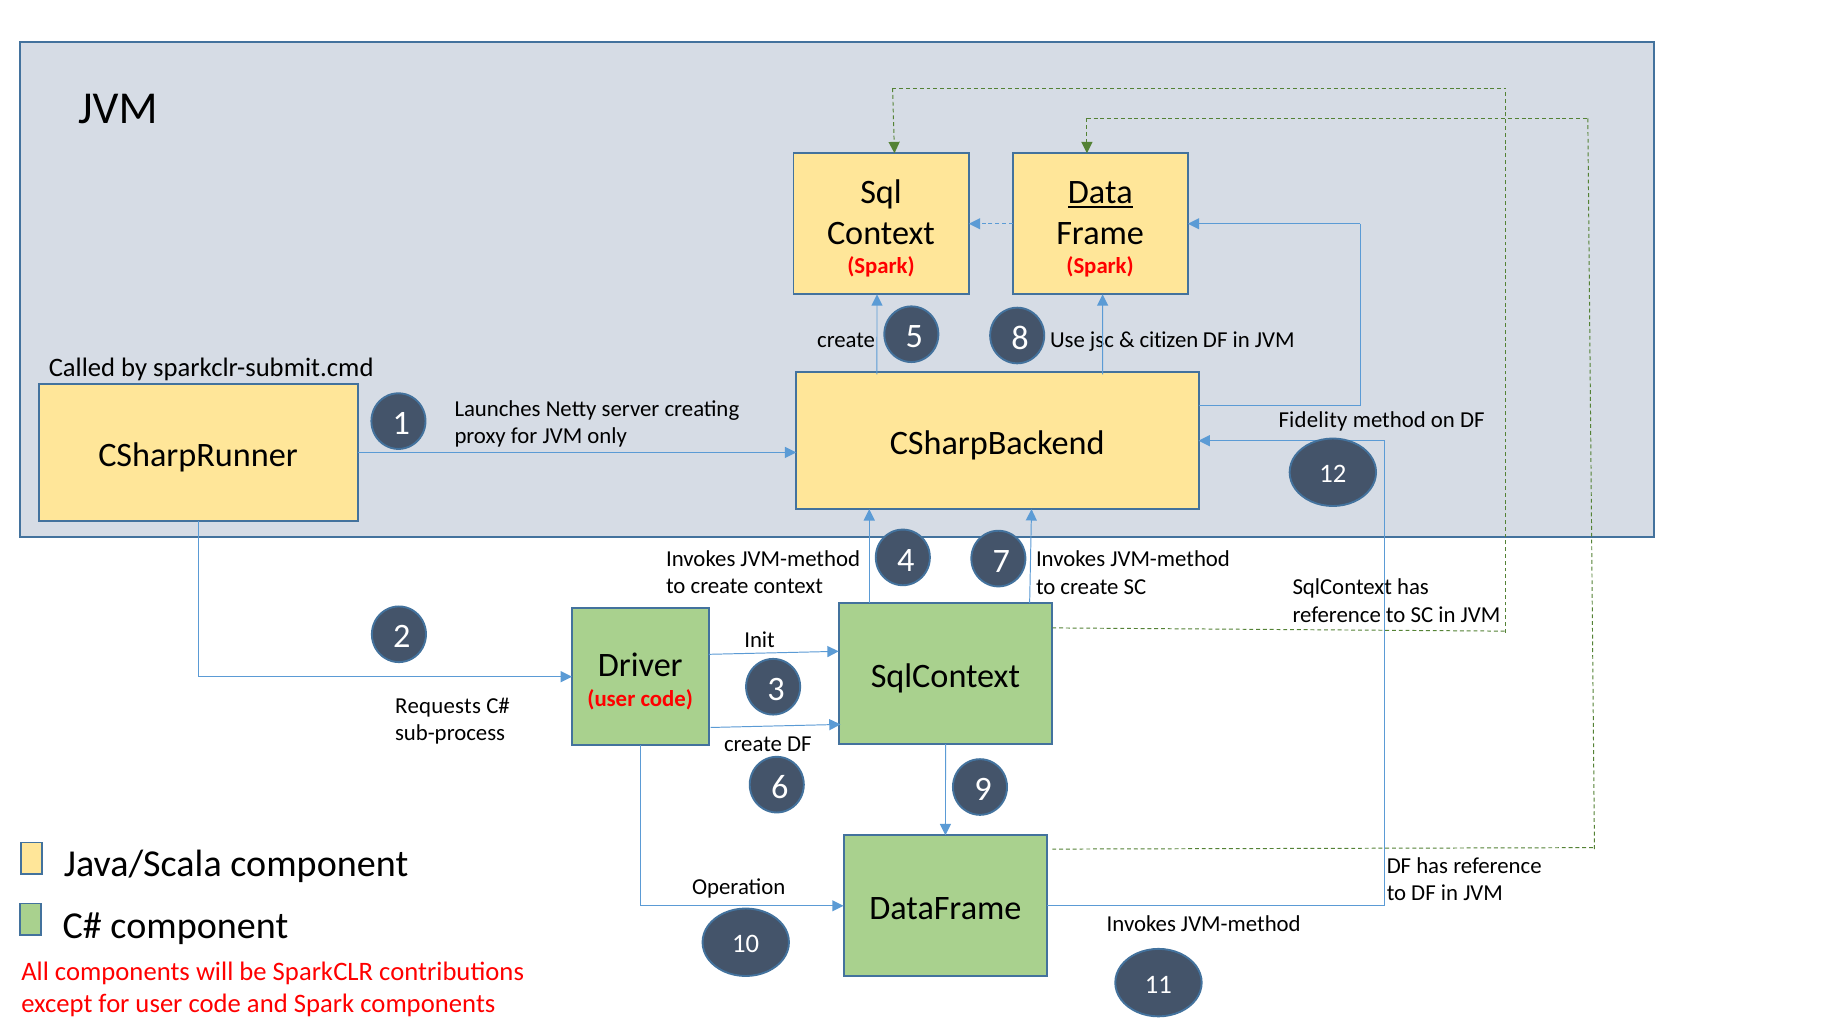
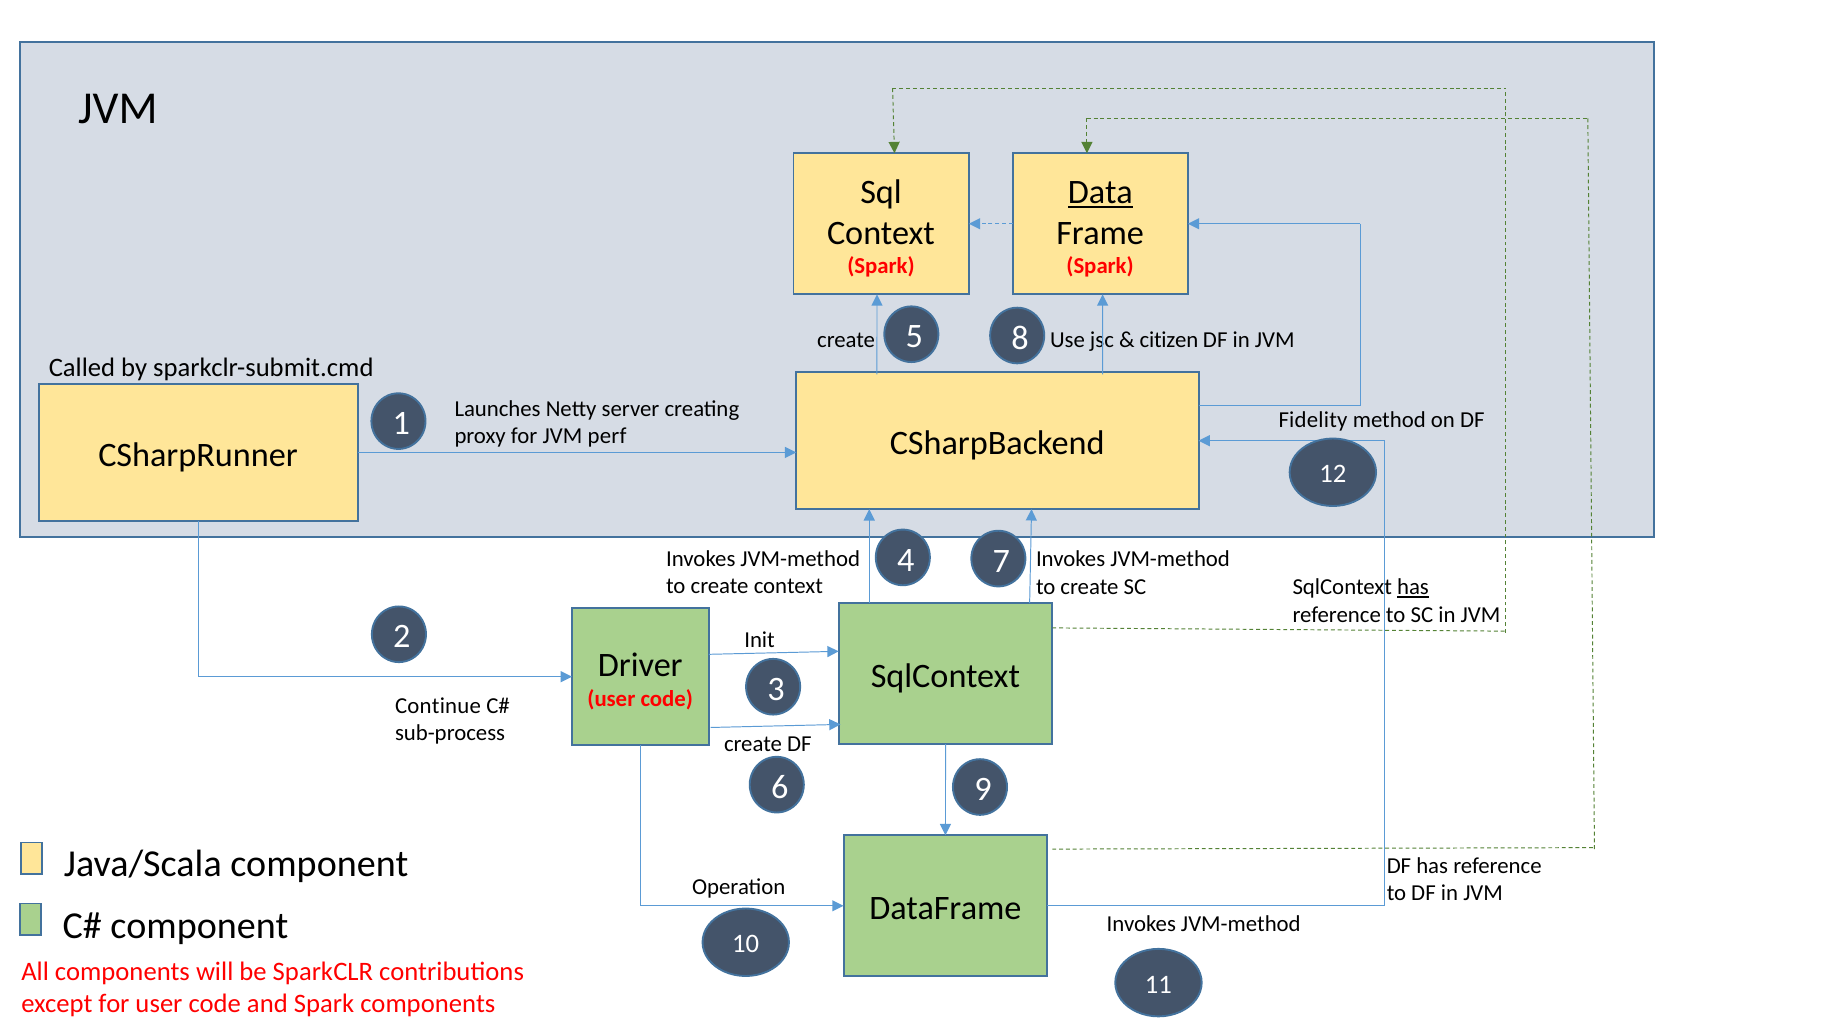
only: only -> perf
has at (1413, 587) underline: none -> present
Requests: Requests -> Continue
